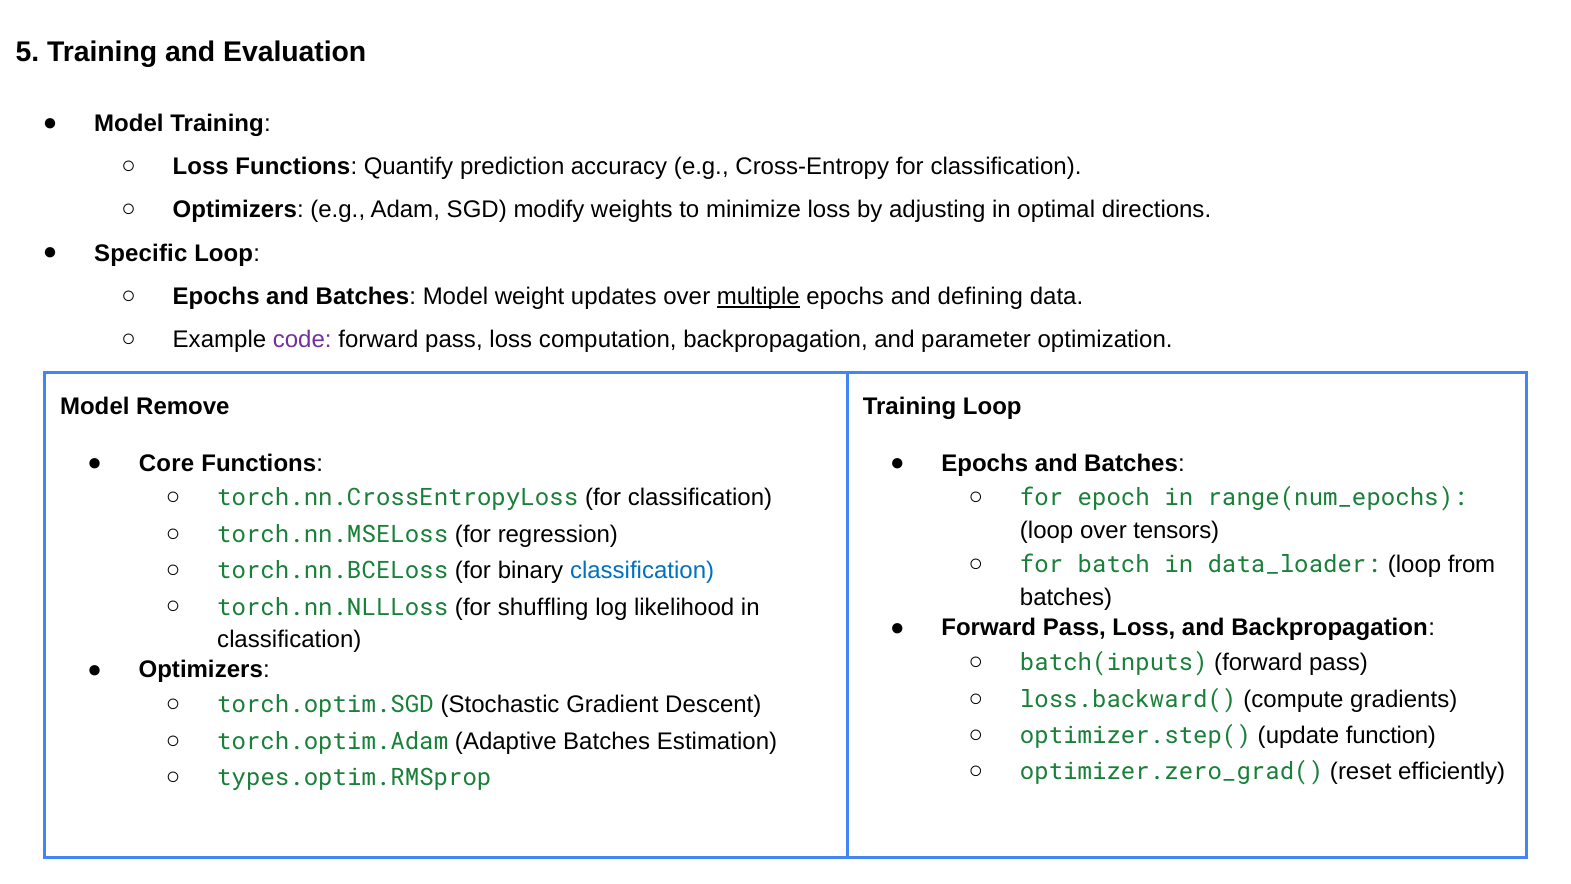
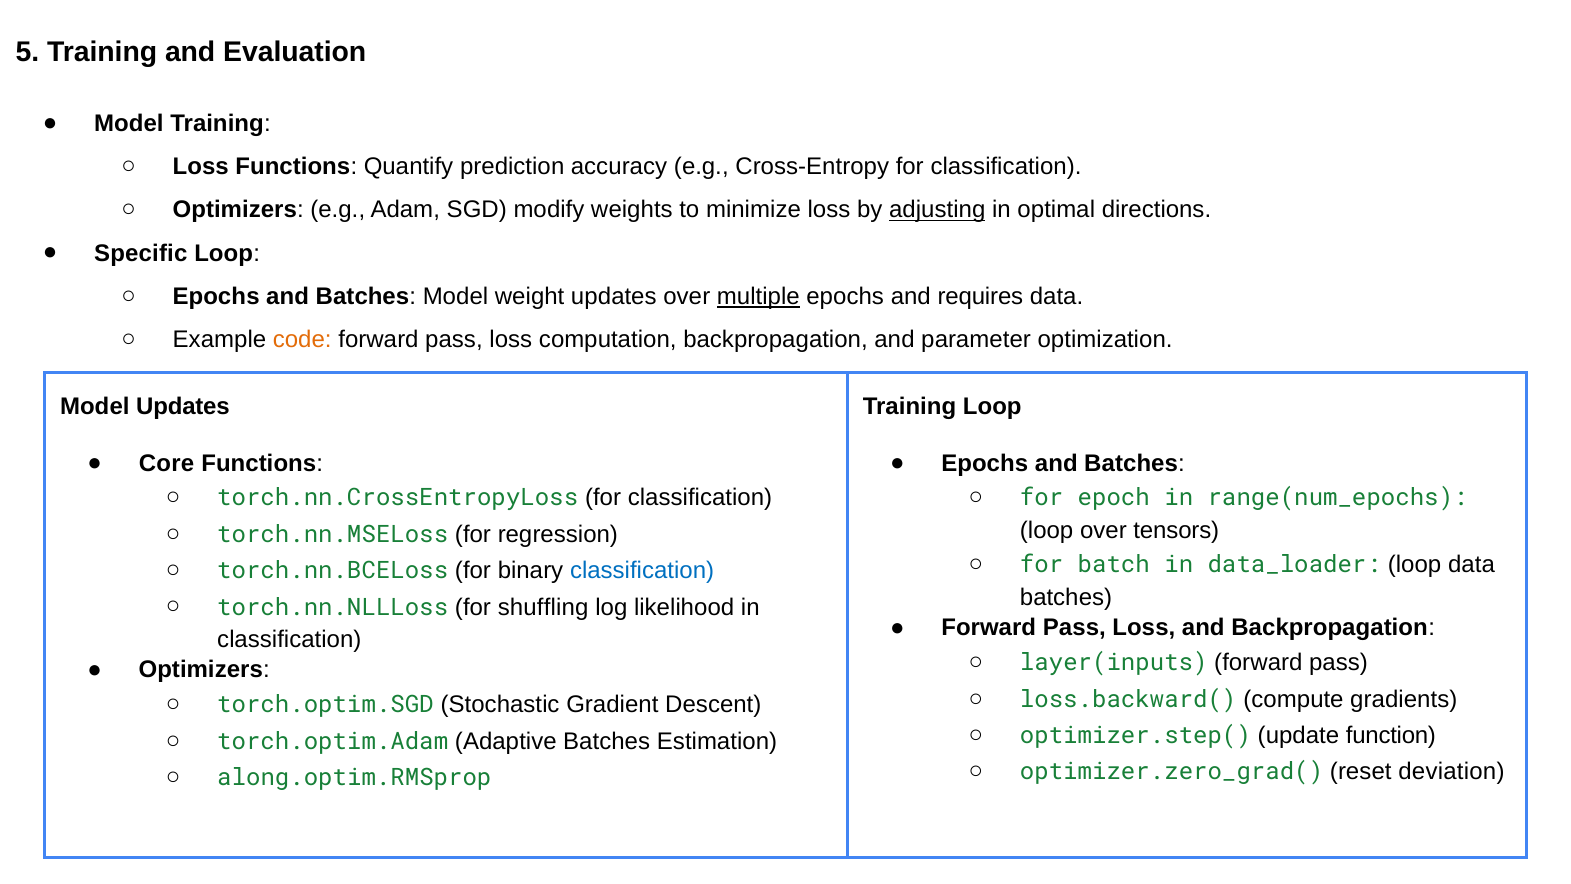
adjusting underline: none -> present
defining: defining -> requires
code colour: purple -> orange
Model Remove: Remove -> Updates
loop from: from -> data
batch(inputs: batch(inputs -> layer(inputs
efficiently: efficiently -> deviation
types.optim.RMSprop: types.optim.RMSprop -> along.optim.RMSprop
